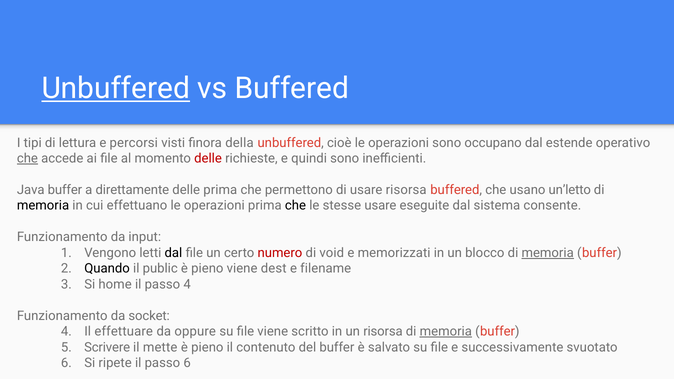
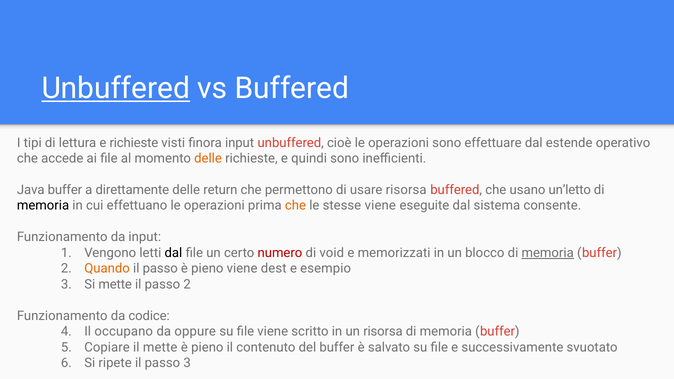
e percorsi: percorsi -> richieste
finora della: della -> input
occupano: occupano -> effettuare
che at (27, 159) underline: present -> none
delle at (208, 159) colour: red -> orange
delle prima: prima -> return
che at (295, 206) colour: black -> orange
stesse usare: usare -> viene
Quando colour: black -> orange
public at (160, 269): public -> passo
filename: filename -> esempio
Si home: home -> mette
passo 4: 4 -> 2
socket: socket -> codice
effettuare: effettuare -> occupano
memoria at (446, 332) underline: present -> none
Scrivere: Scrivere -> Copiare
passo 6: 6 -> 3
